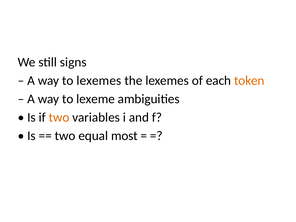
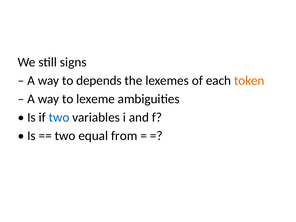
to lexemes: lexemes -> depends
two at (59, 117) colour: orange -> blue
most: most -> from
